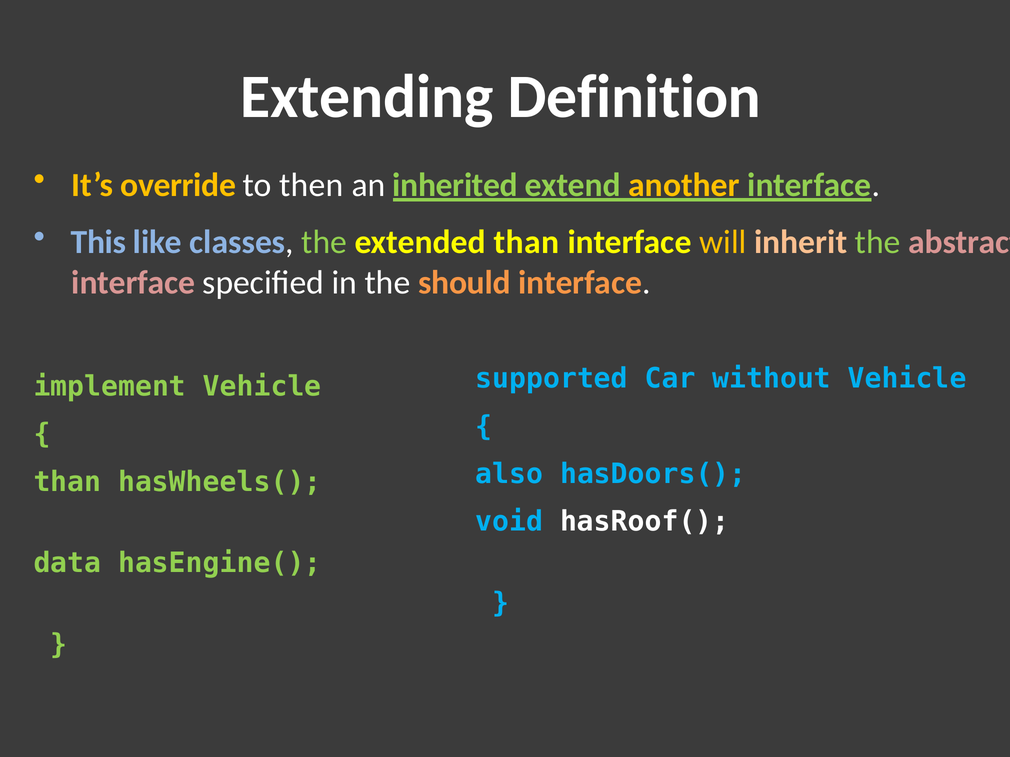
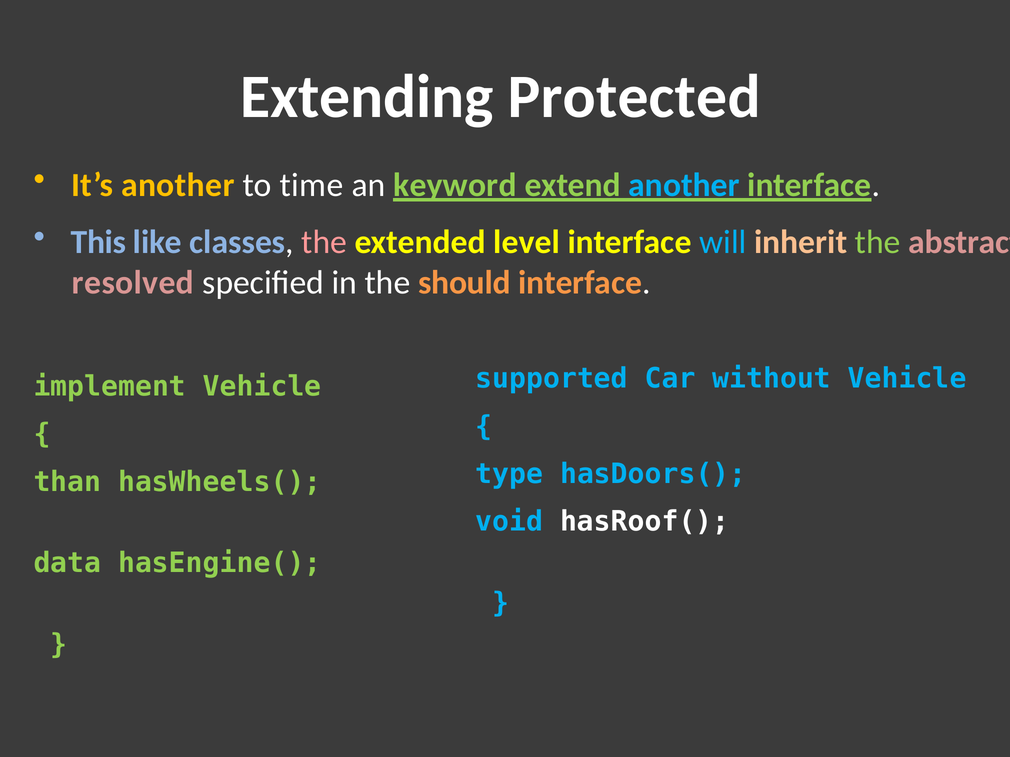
Definition: Definition -> Protected
It’s override: override -> another
then: then -> time
inherited: inherited -> keyword
another at (684, 185) colour: yellow -> light blue
the at (324, 243) colour: light green -> pink
extended than: than -> level
will colour: yellow -> light blue
interface at (133, 283): interface -> resolved
also: also -> type
